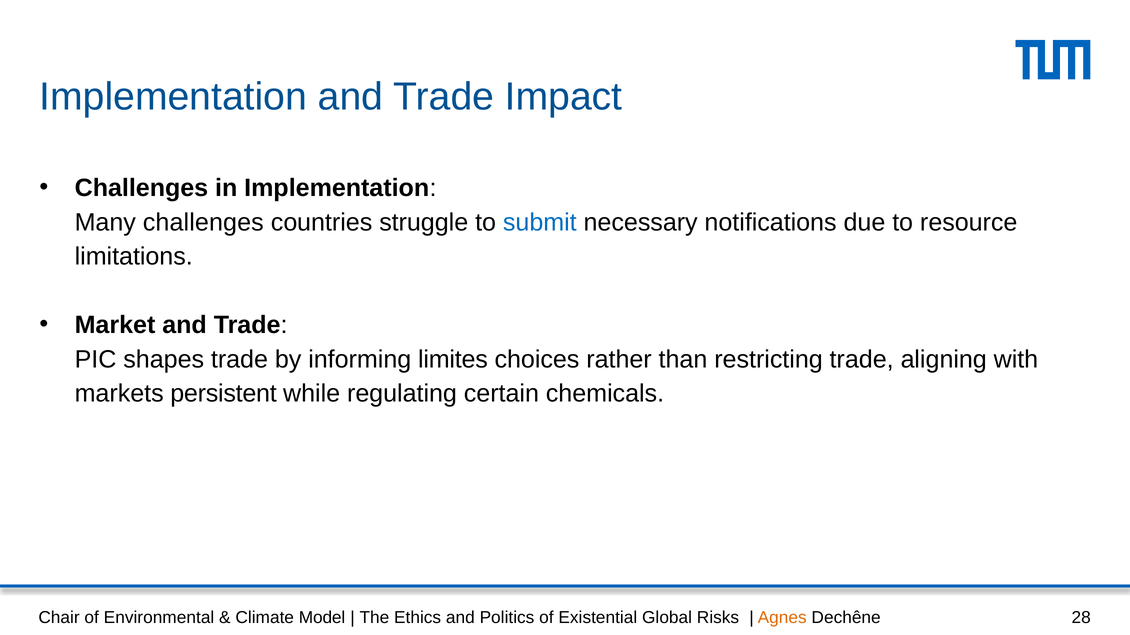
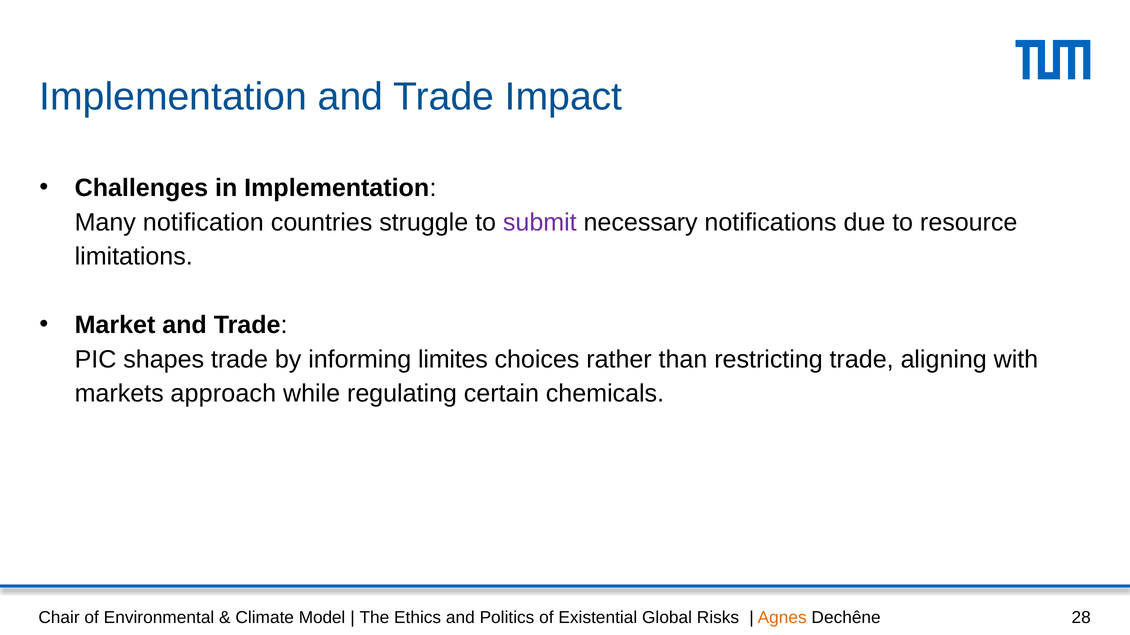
Many challenges: challenges -> notification
submit colour: blue -> purple
persistent: persistent -> approach
